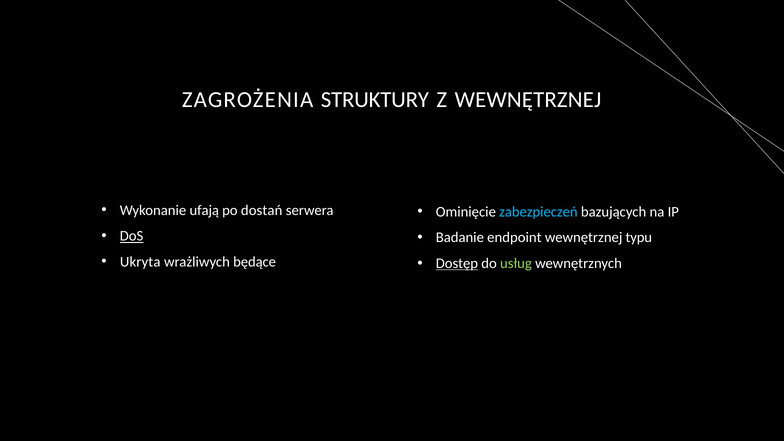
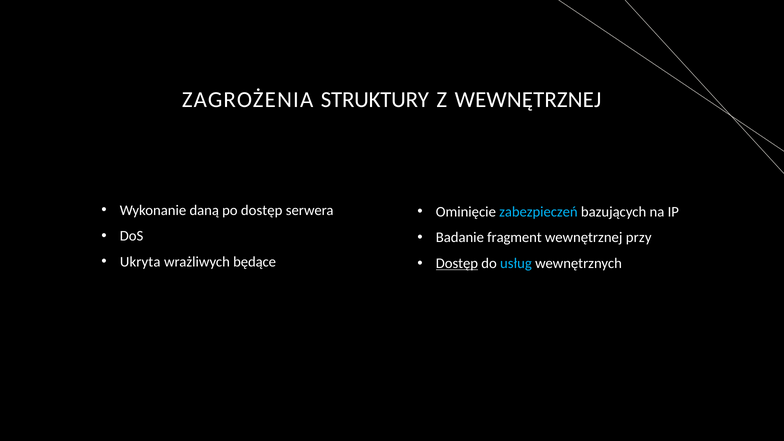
ufają: ufają -> daną
po dostań: dostań -> dostęp
DoS underline: present -> none
endpoint: endpoint -> fragment
typu: typu -> przy
usług colour: light green -> light blue
